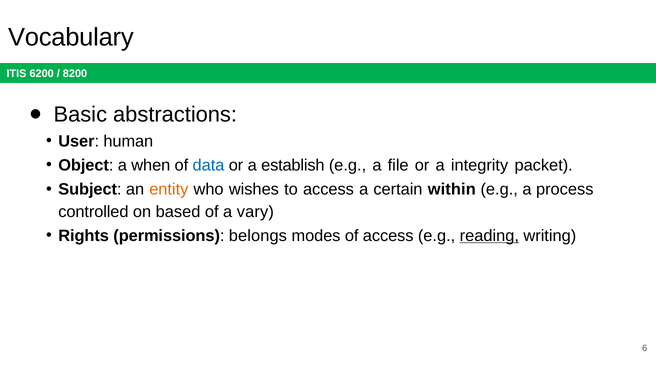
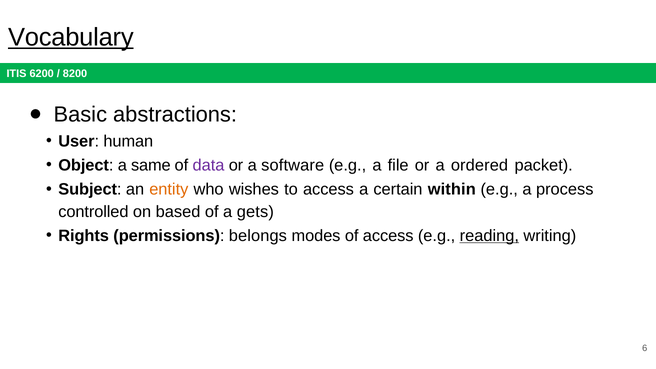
Vocabulary underline: none -> present
when: when -> same
data colour: blue -> purple
establish: establish -> software
integrity: integrity -> ordered
vary: vary -> gets
